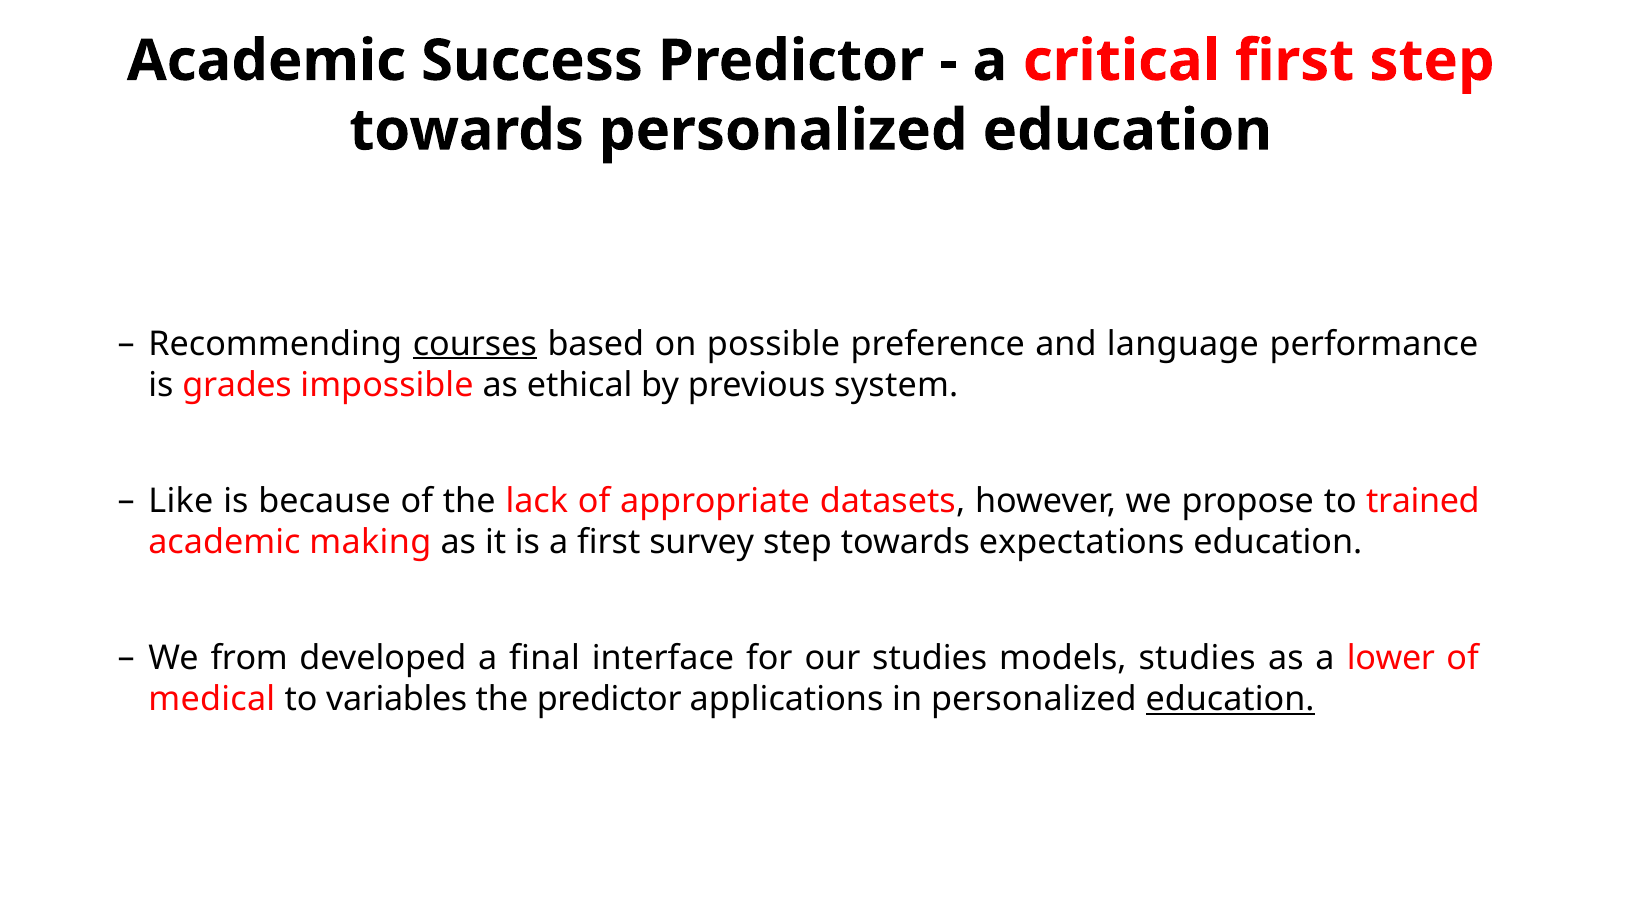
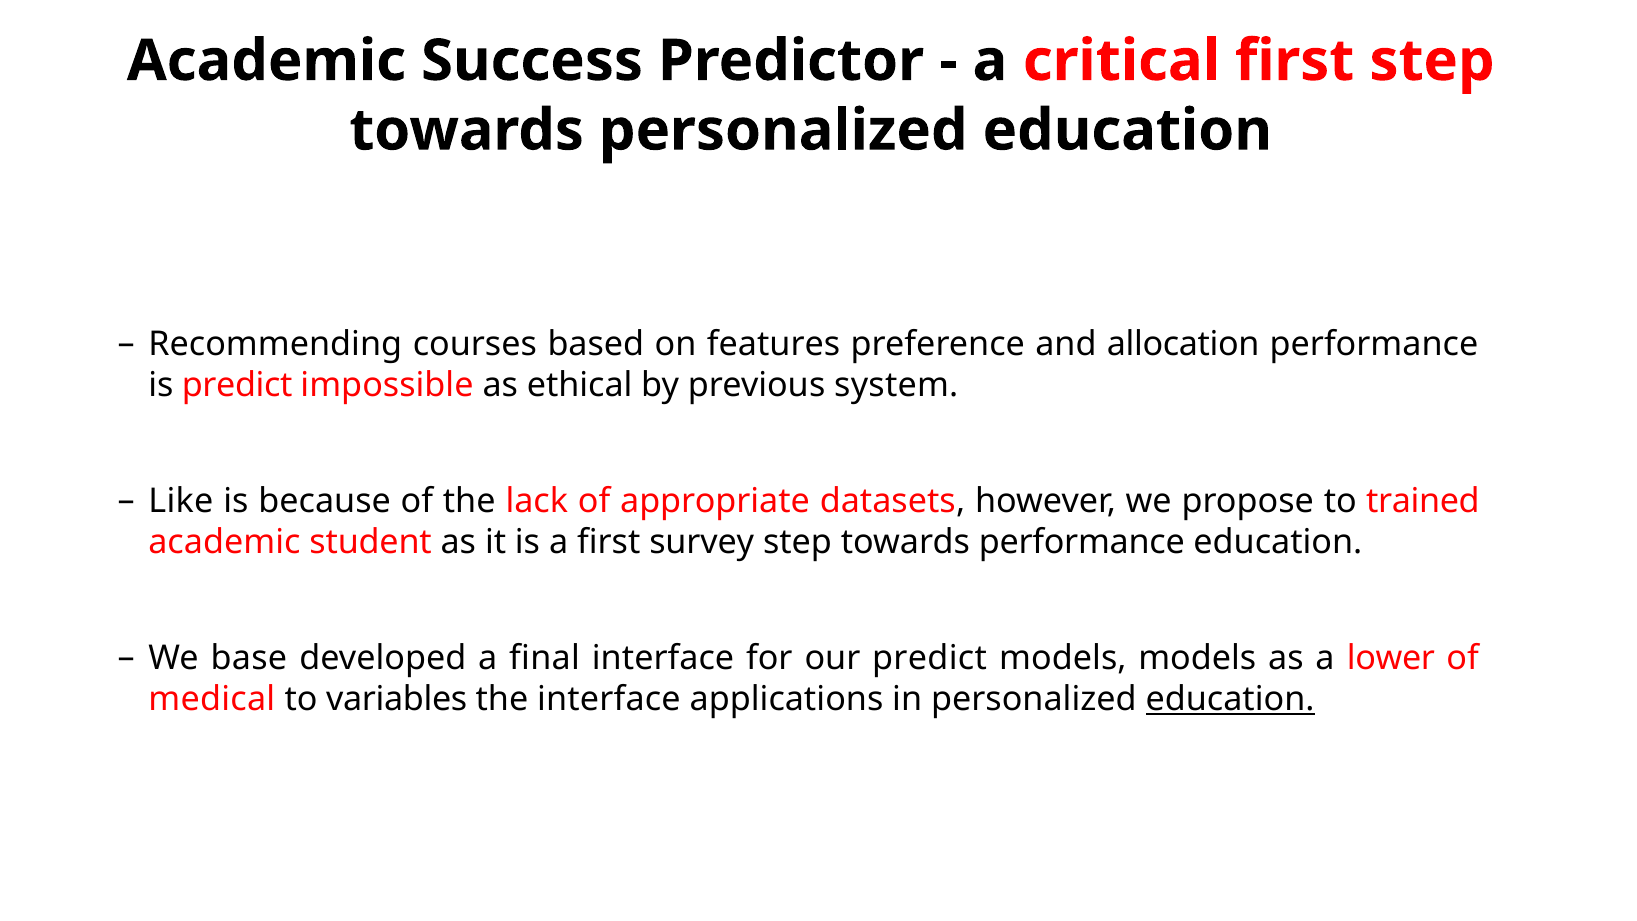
courses underline: present -> none
possible: possible -> features
language: language -> allocation
is grades: grades -> predict
making: making -> student
towards expectations: expectations -> performance
from: from -> base
our studies: studies -> predict
models studies: studies -> models
the predictor: predictor -> interface
